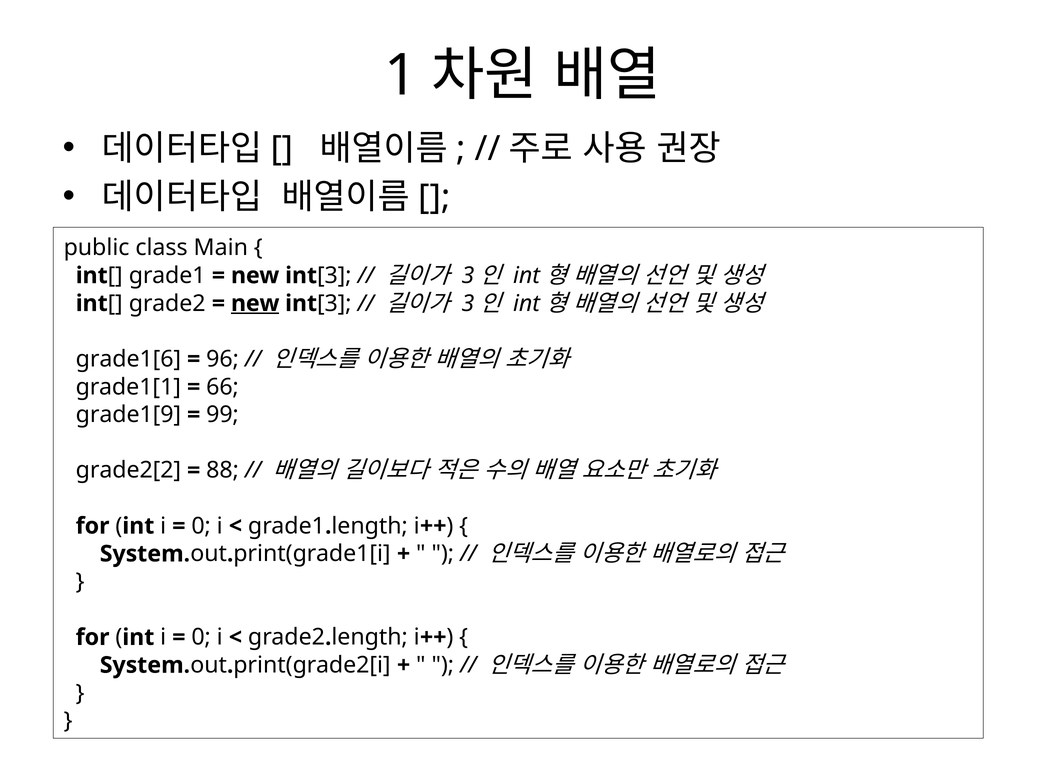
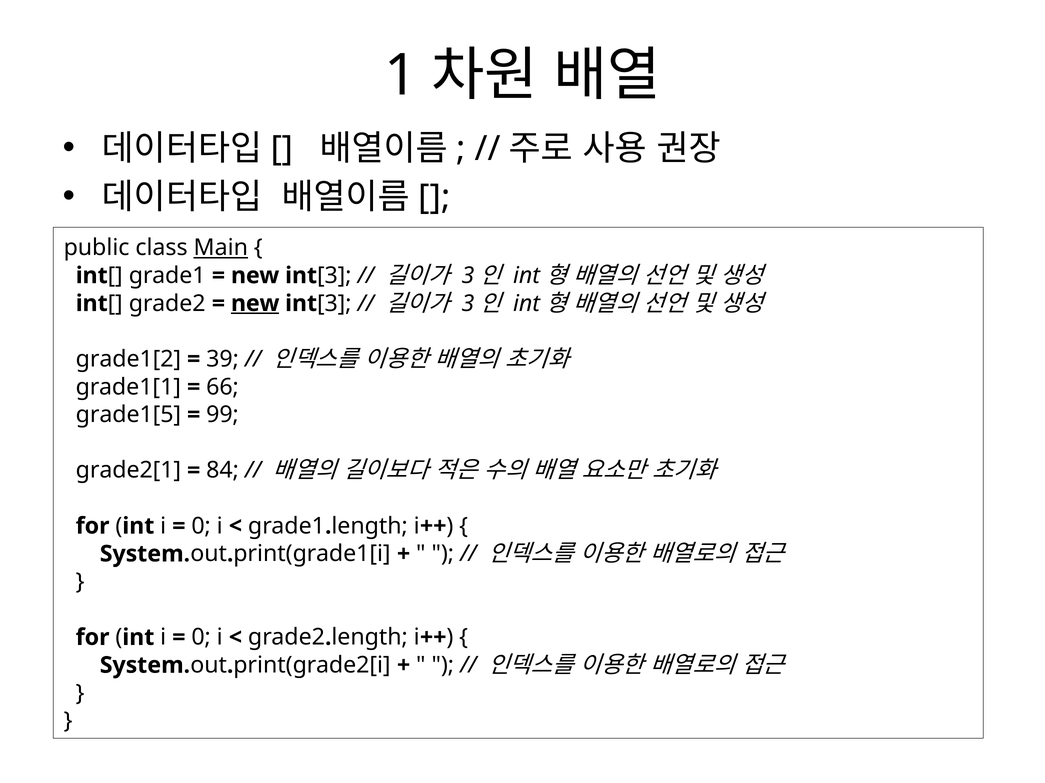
Main underline: none -> present
grade1[6: grade1[6 -> grade1[2
96: 96 -> 39
grade1[9: grade1[9 -> grade1[5
grade2[2: grade2[2 -> grade2[1
88: 88 -> 84
